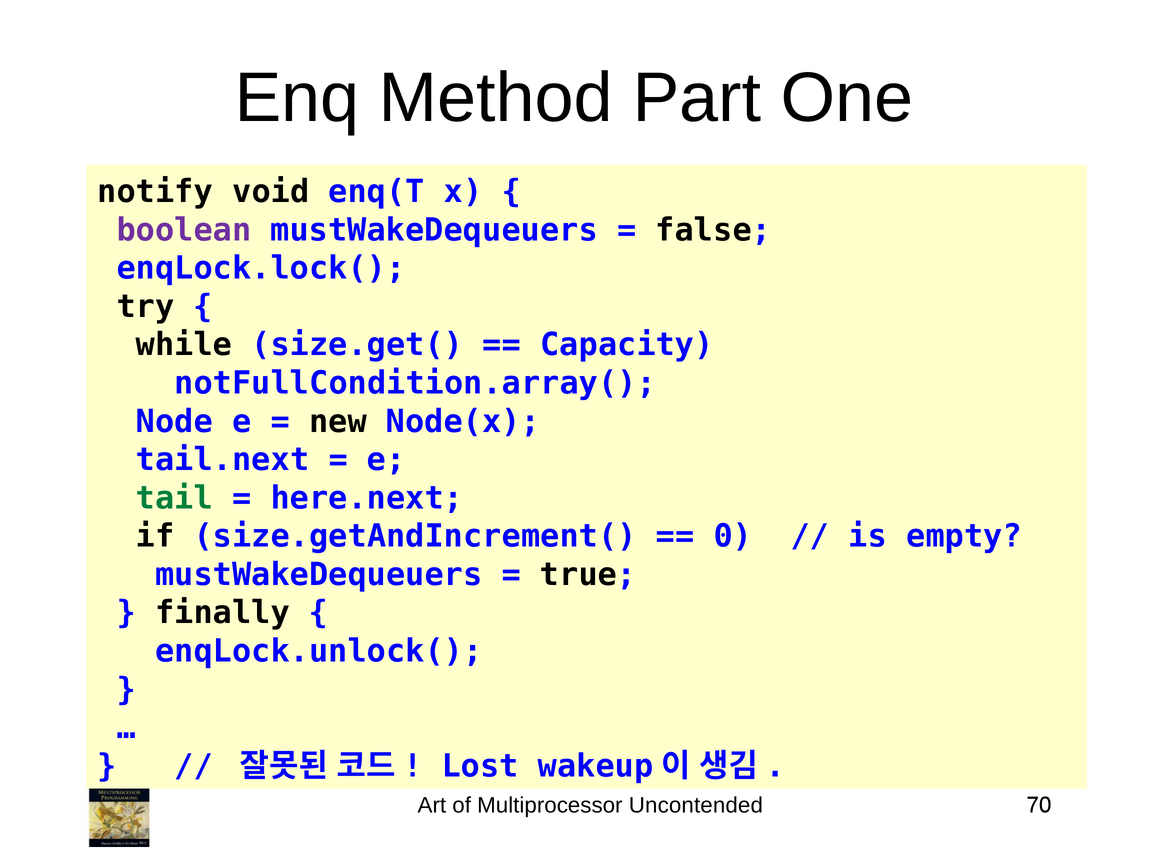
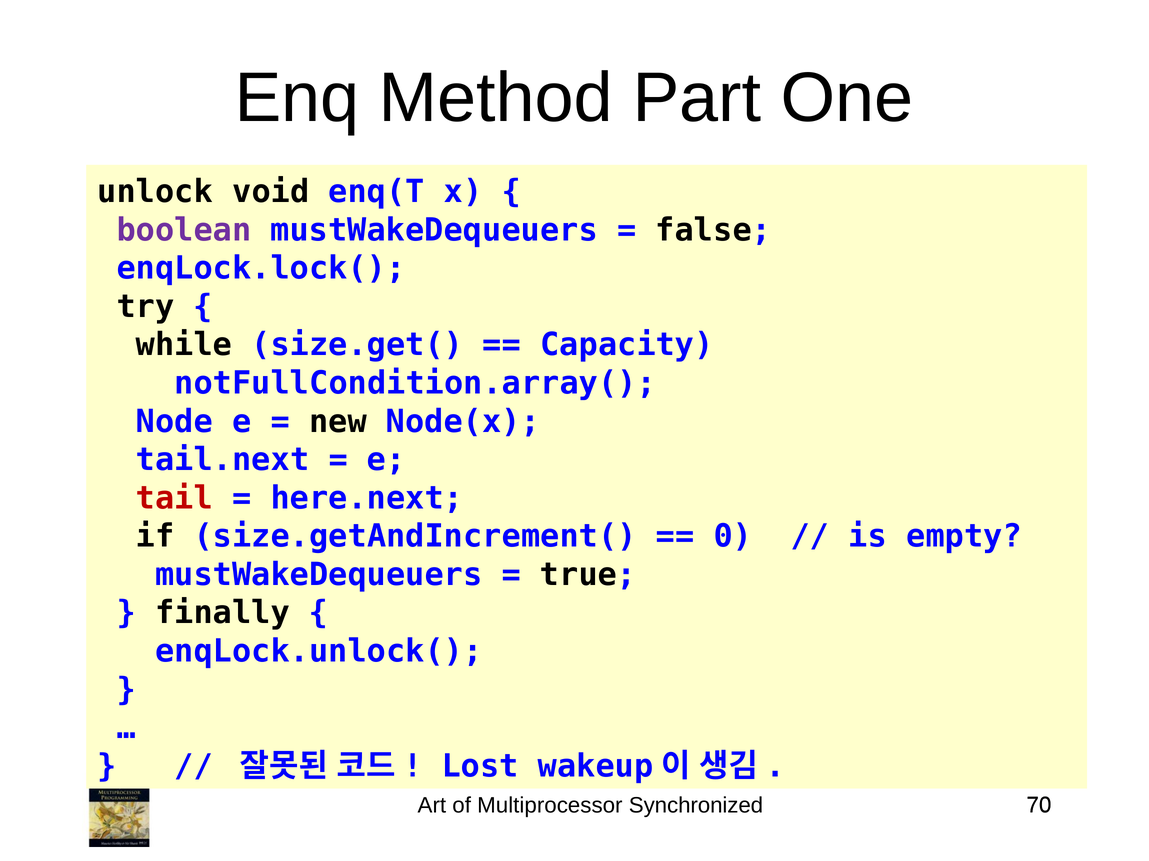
notify: notify -> unlock
tail colour: green -> red
Uncontended: Uncontended -> Synchronized
